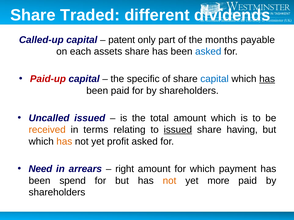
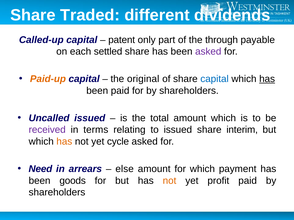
months: months -> through
assets: assets -> settled
asked at (208, 52) colour: blue -> purple
Paid-up colour: red -> orange
specific: specific -> original
received colour: orange -> purple
issued at (178, 130) underline: present -> none
having: having -> interim
profit: profit -> cycle
right: right -> else
spend: spend -> goods
more: more -> profit
